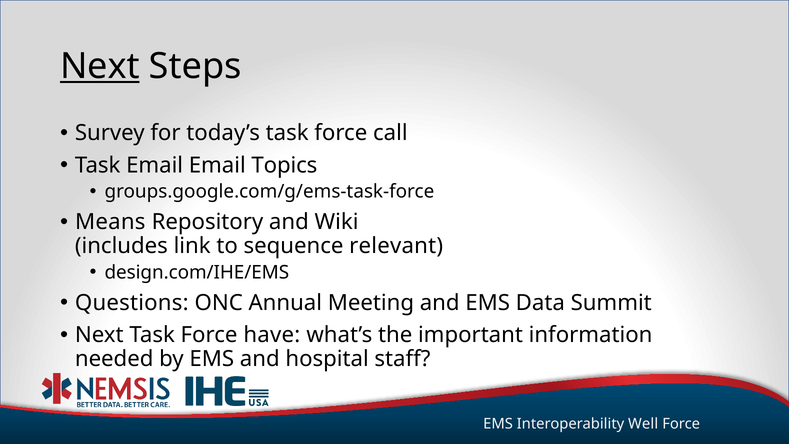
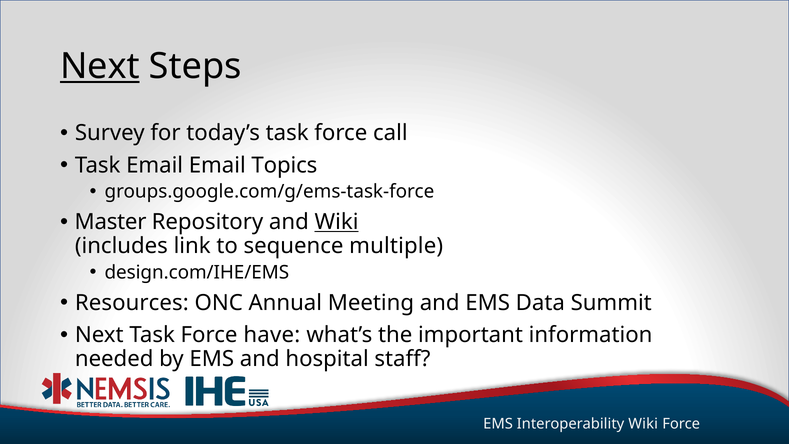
Means: Means -> Master
Wiki at (337, 222) underline: none -> present
relevant: relevant -> multiple
Questions: Questions -> Resources
Well at (643, 424): Well -> Wiki
